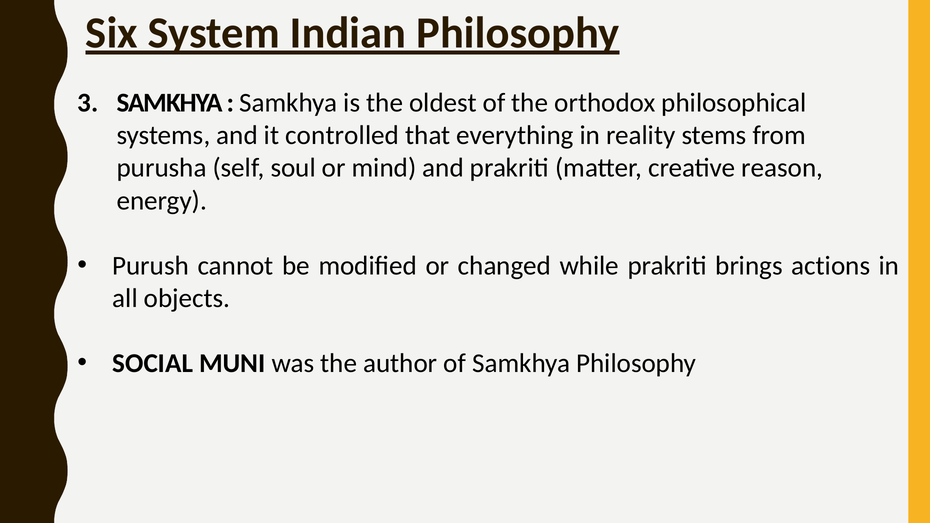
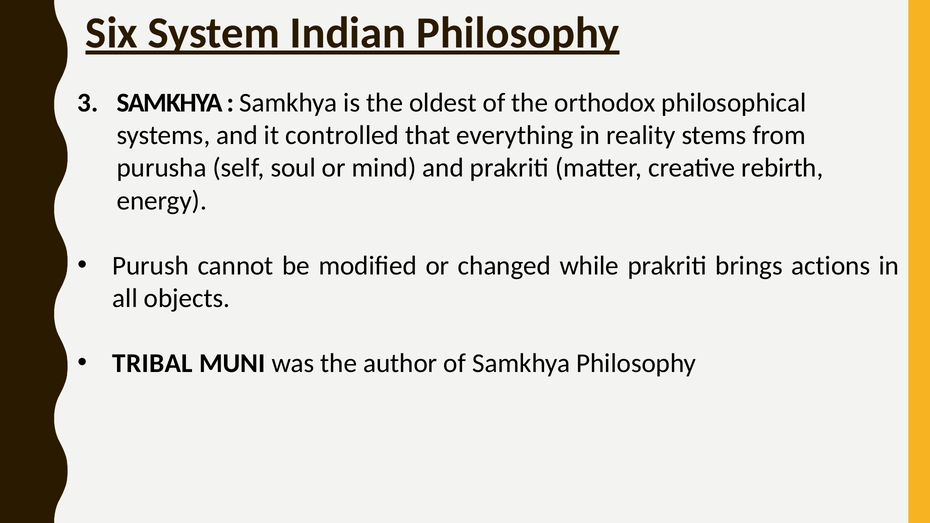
reason: reason -> rebirth
SOCIAL: SOCIAL -> TRIBAL
